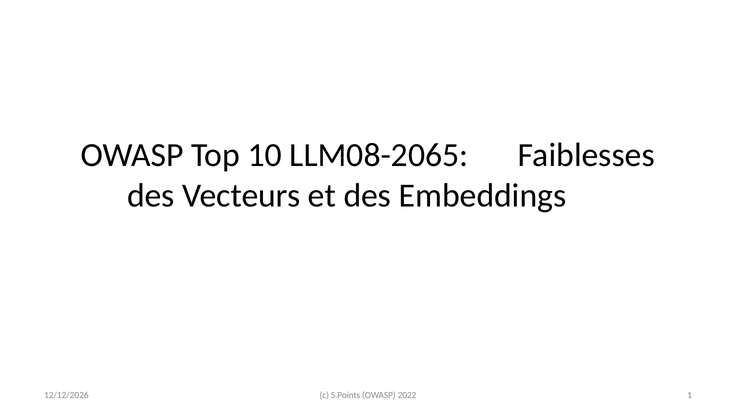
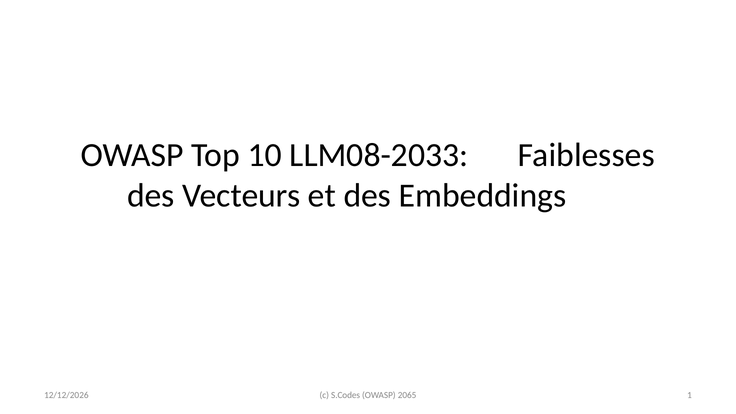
LLM08-2065: LLM08-2065 -> LLM08-2033
S.Points: S.Points -> S.Codes
2022: 2022 -> 2065
